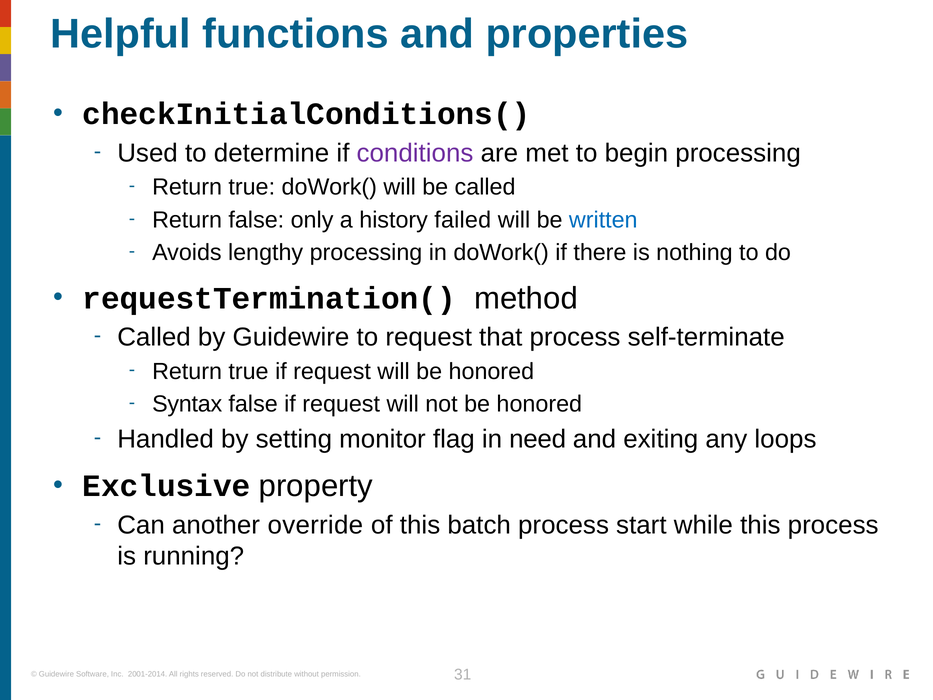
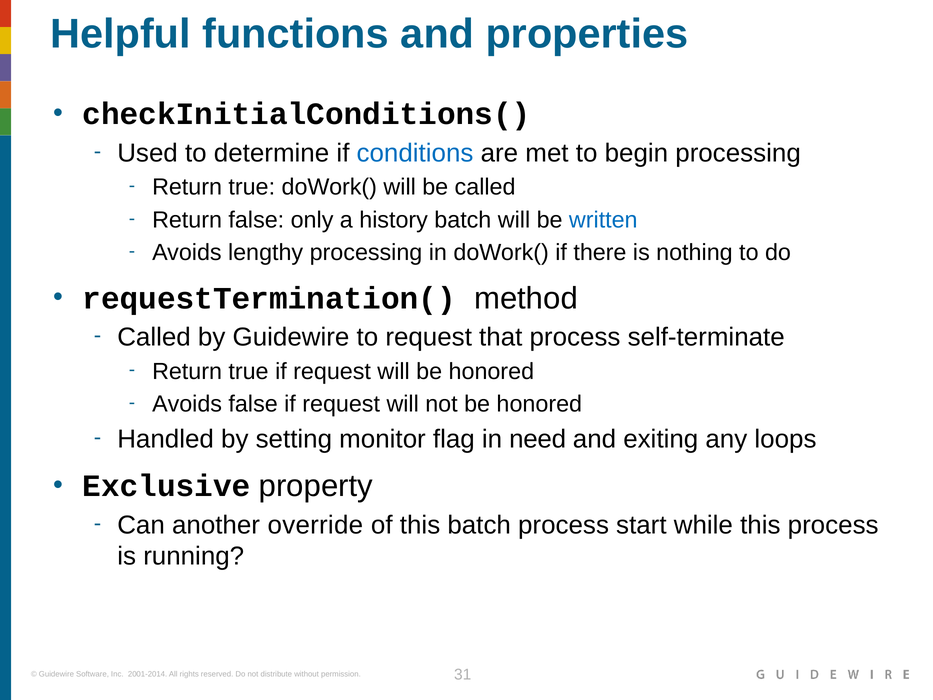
conditions colour: purple -> blue
history failed: failed -> batch
Syntax at (187, 404): Syntax -> Avoids
